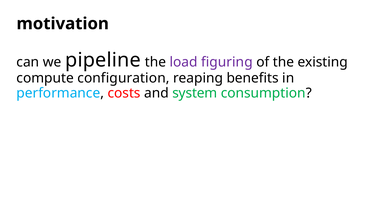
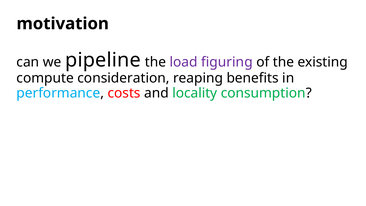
configuration: configuration -> consideration
system: system -> locality
